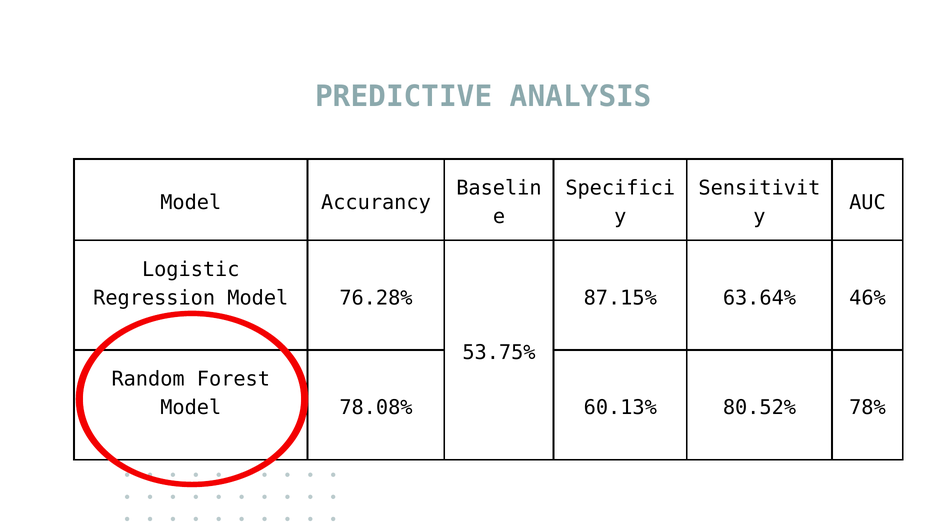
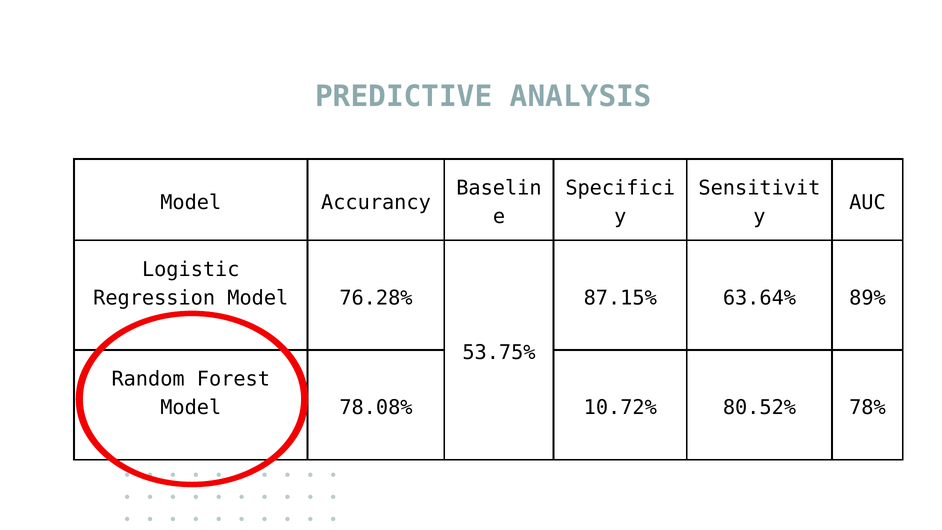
46%: 46% -> 89%
60.13%: 60.13% -> 10.72%
